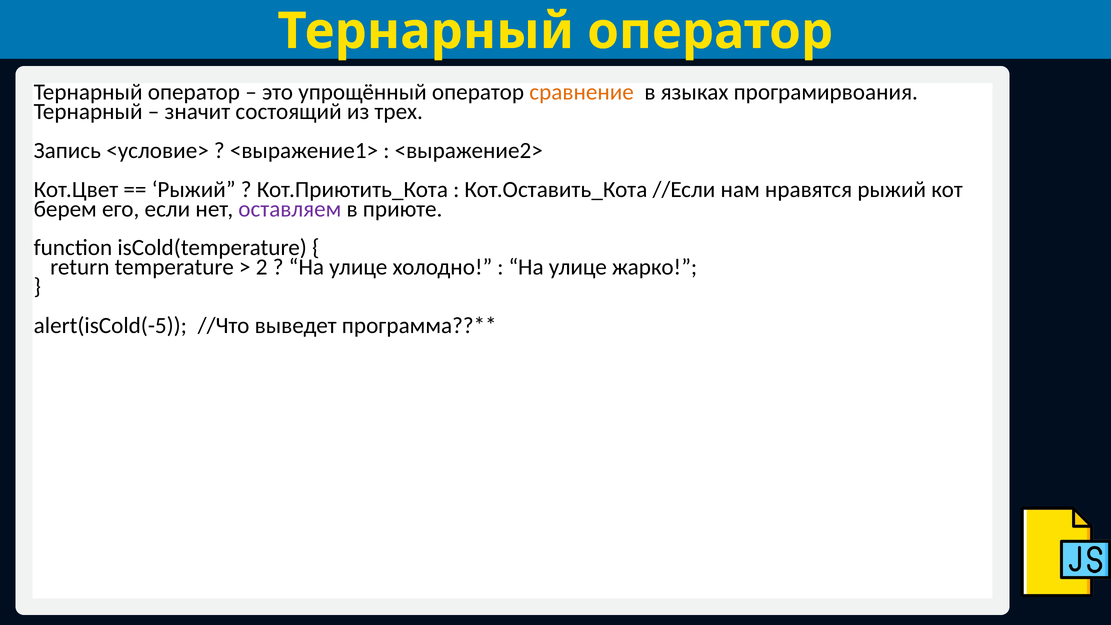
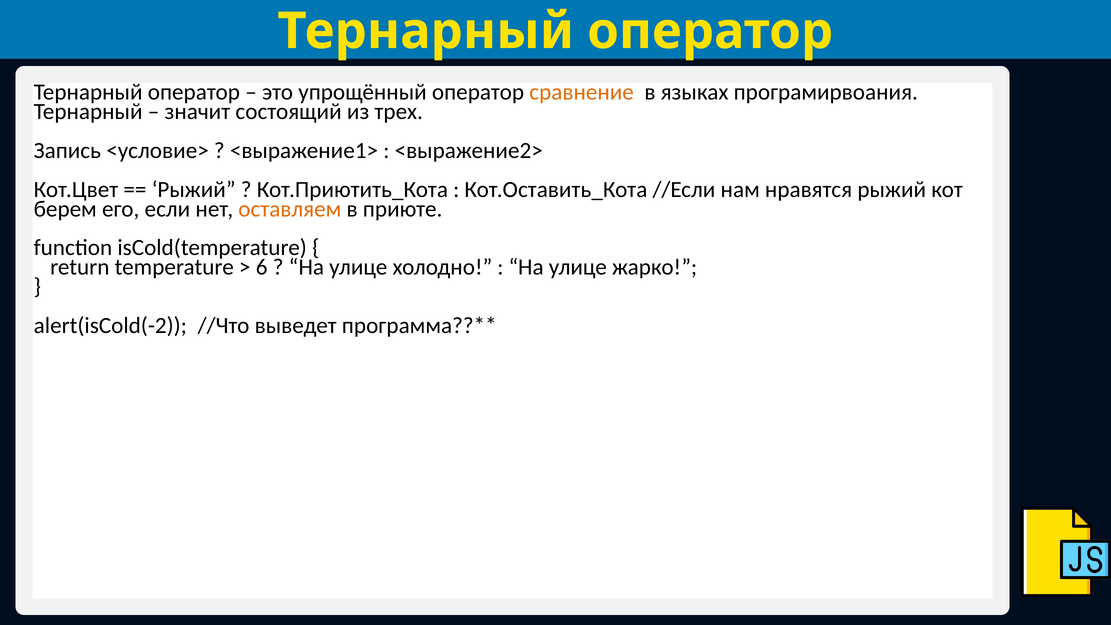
оставляем colour: purple -> orange
2: 2 -> 6
alert(isCold(-5: alert(isCold(-5 -> alert(isCold(-2
